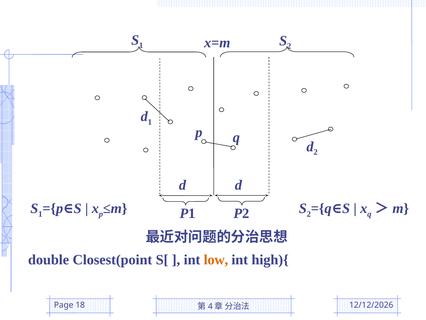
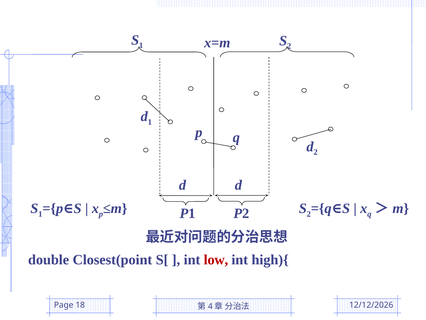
low colour: orange -> red
